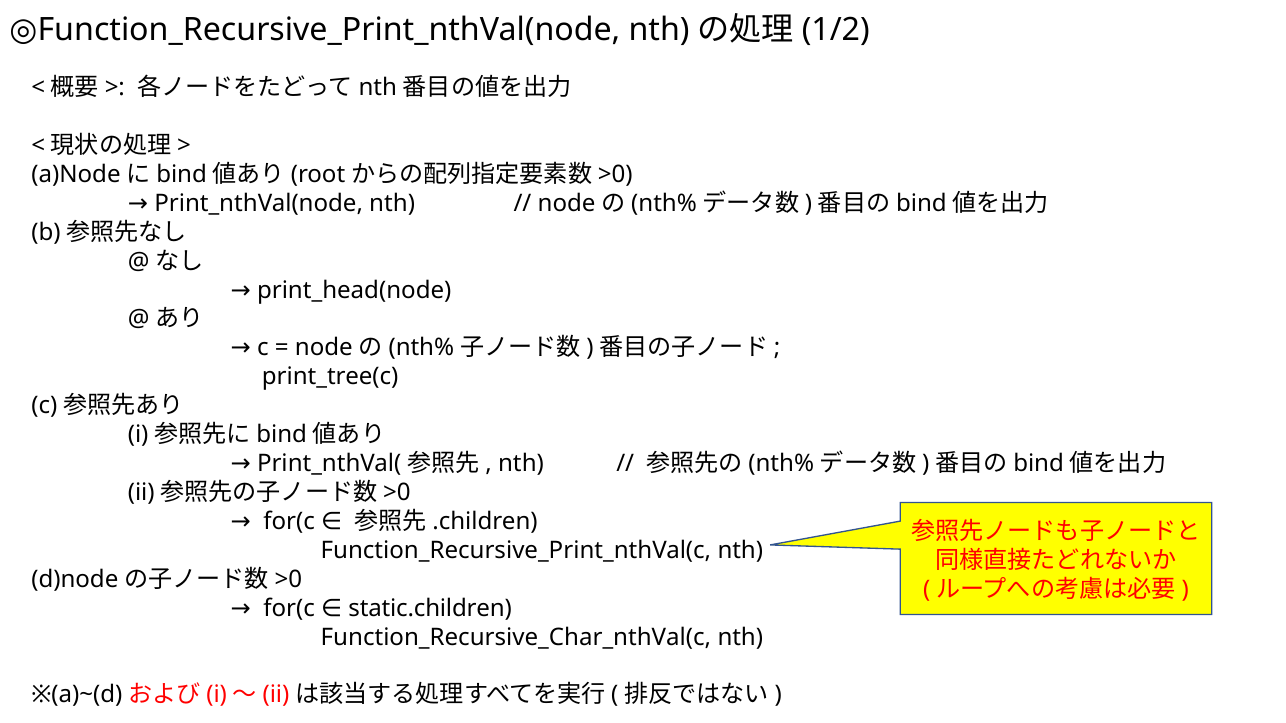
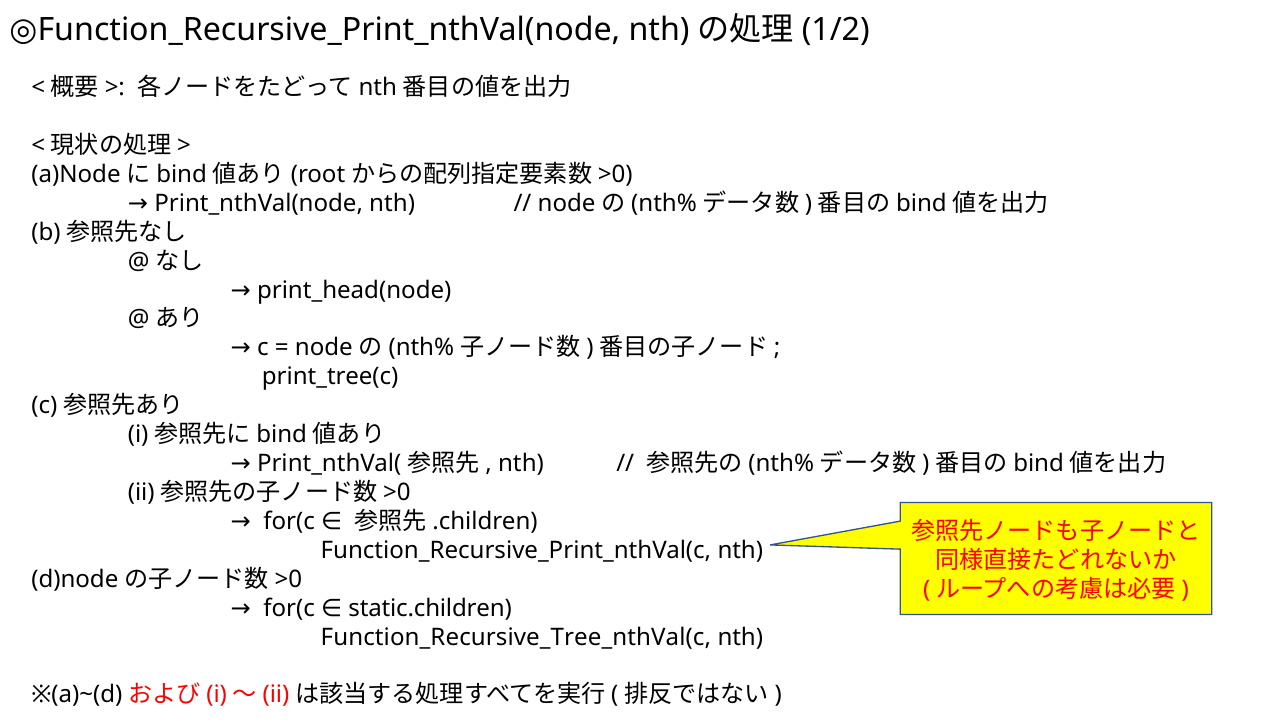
Function_Recursive_Char_nthVal(c: Function_Recursive_Char_nthVal(c -> Function_Recursive_Tree_nthVal(c
